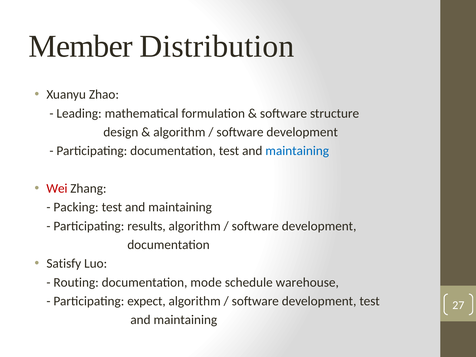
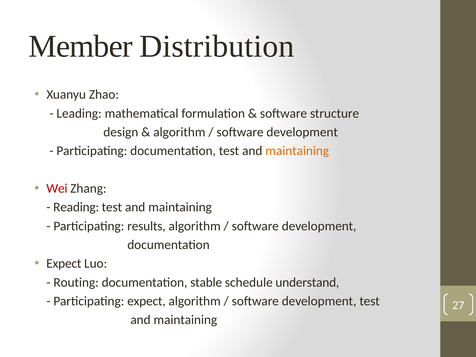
maintaining at (297, 151) colour: blue -> orange
Packing: Packing -> Reading
Satisfy at (64, 264): Satisfy -> Expect
mode: mode -> stable
warehouse: warehouse -> understand
